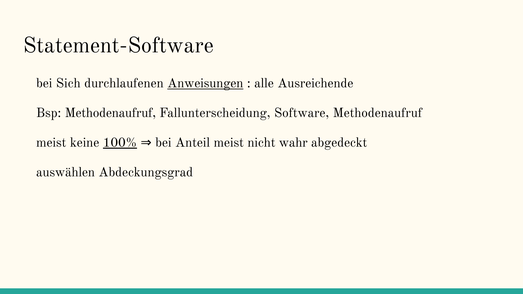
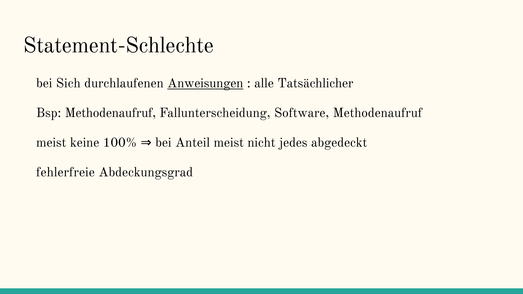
Statement-Software: Statement-Software -> Statement-Schlechte
Ausreichende: Ausreichende -> Tatsächlicher
100% underline: present -> none
wahr: wahr -> jedes
auswählen: auswählen -> fehlerfreie
